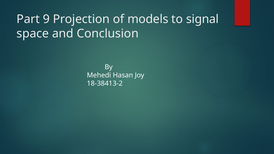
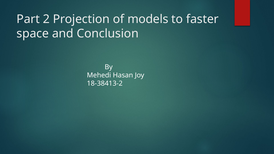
9: 9 -> 2
signal: signal -> faster
